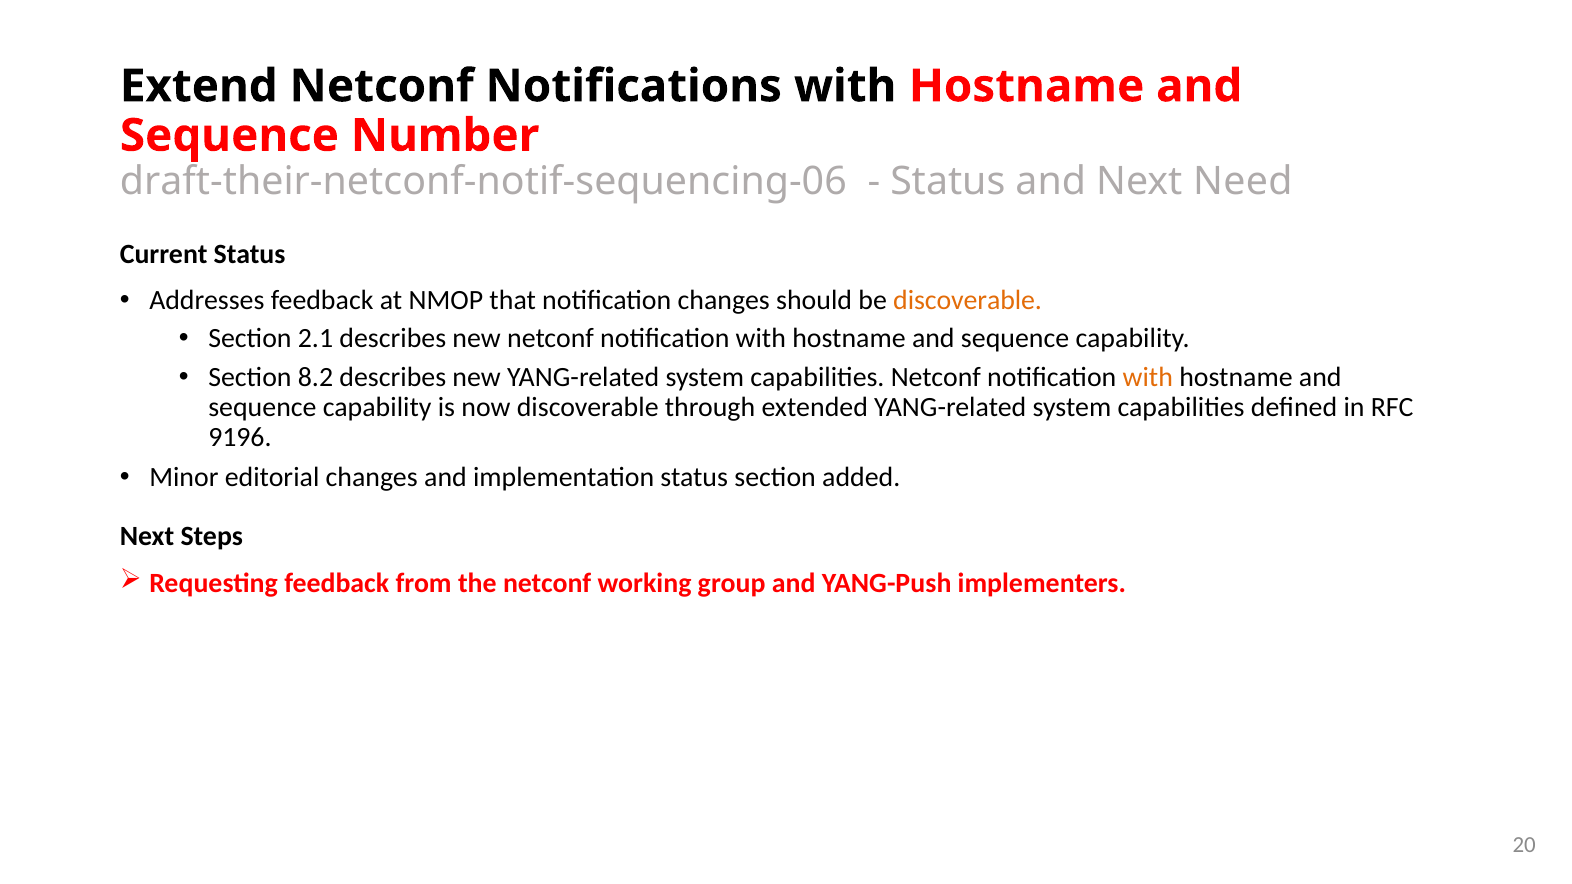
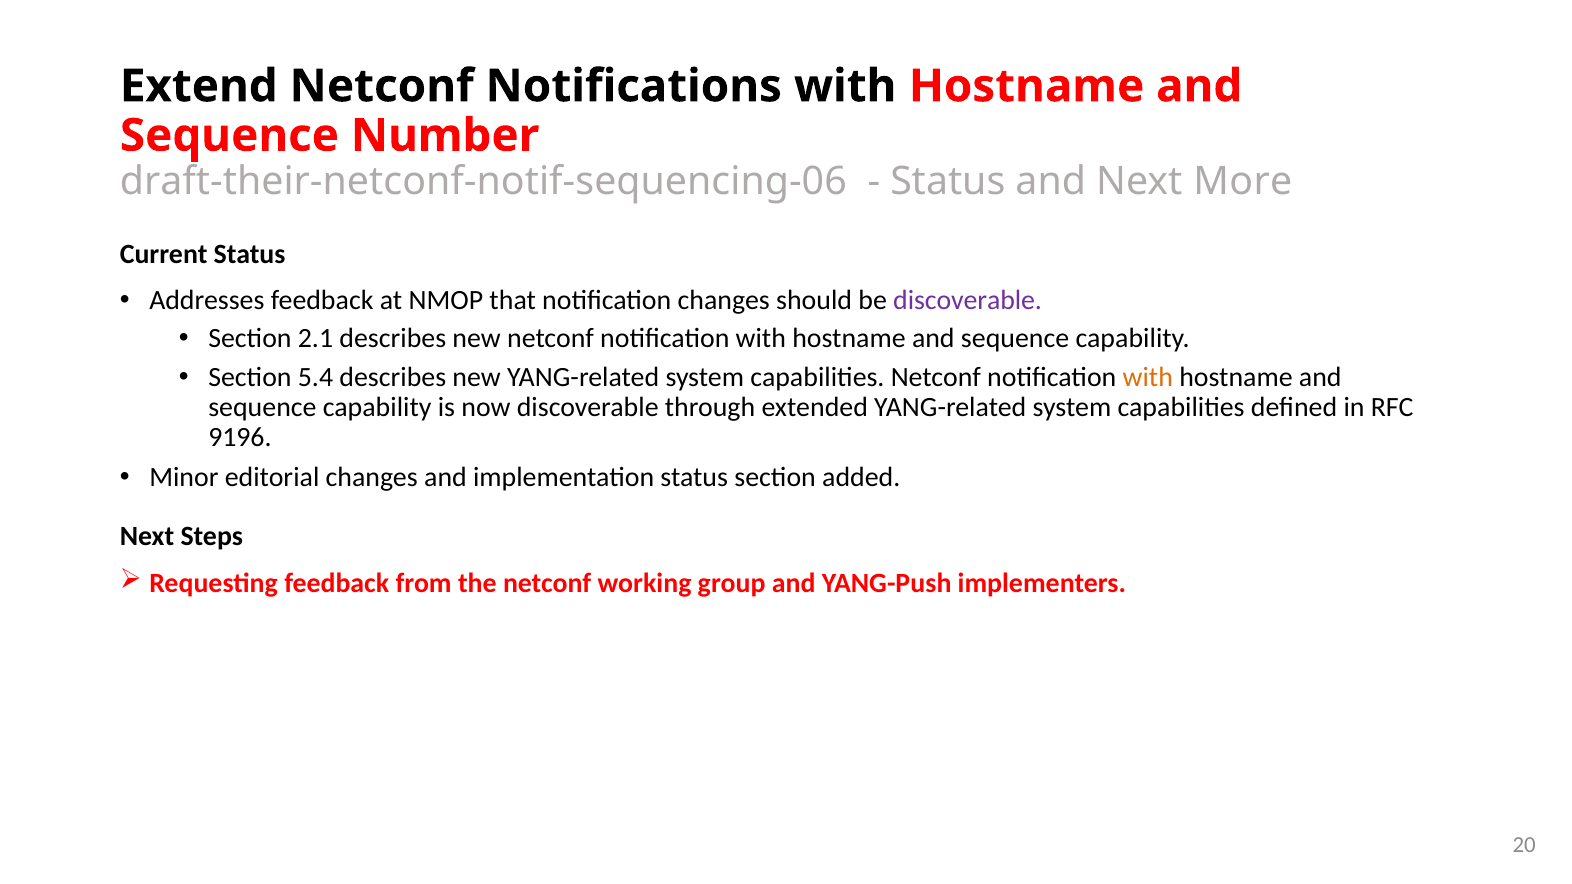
Need: Need -> More
discoverable at (968, 301) colour: orange -> purple
8.2: 8.2 -> 5.4
